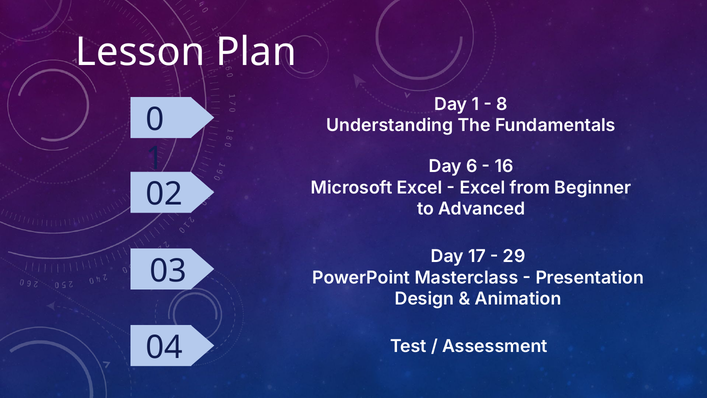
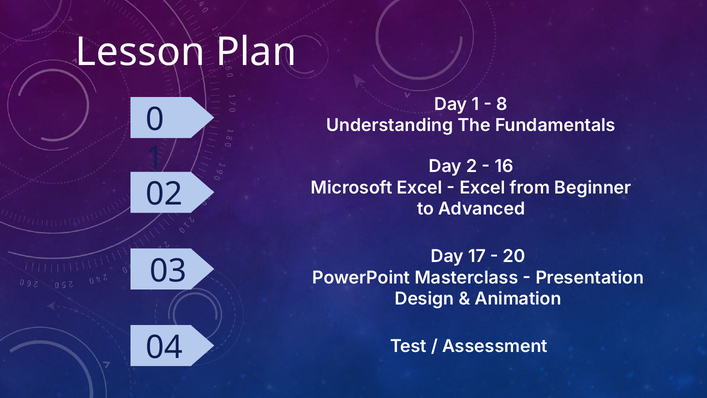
6: 6 -> 2
29: 29 -> 20
